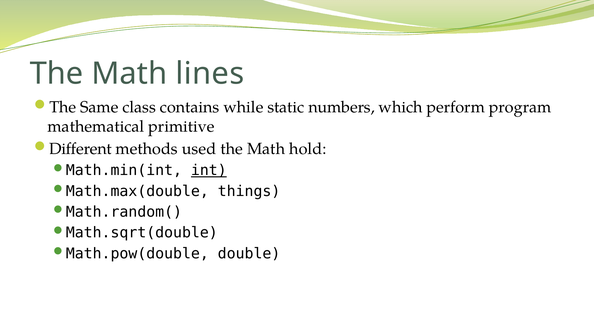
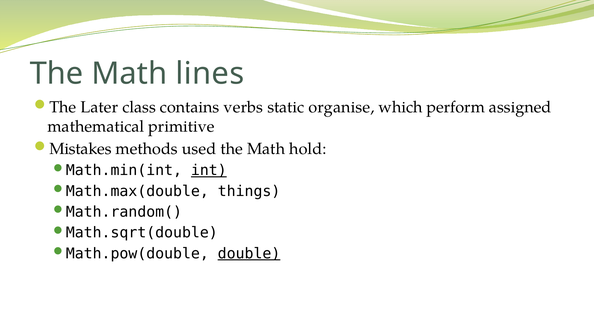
Same: Same -> Later
while: while -> verbs
numbers: numbers -> organise
program: program -> assigned
Different: Different -> Mistakes
double underline: none -> present
